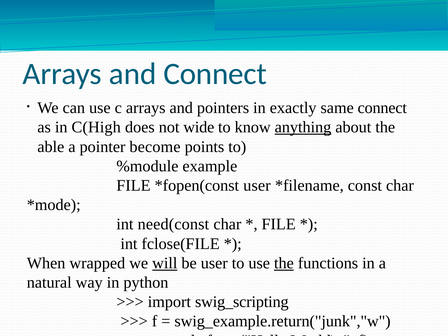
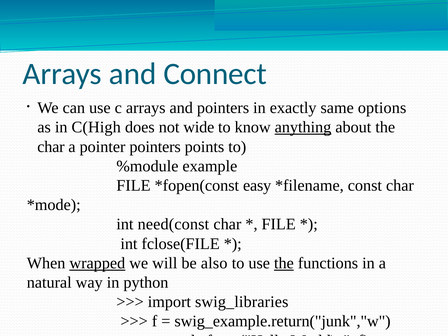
same connect: connect -> options
able at (51, 147): able -> char
pointer become: become -> pointers
user at (257, 185): user -> easy
wrapped underline: none -> present
will underline: present -> none
be user: user -> also
swig_scripting: swig_scripting -> swig_libraries
